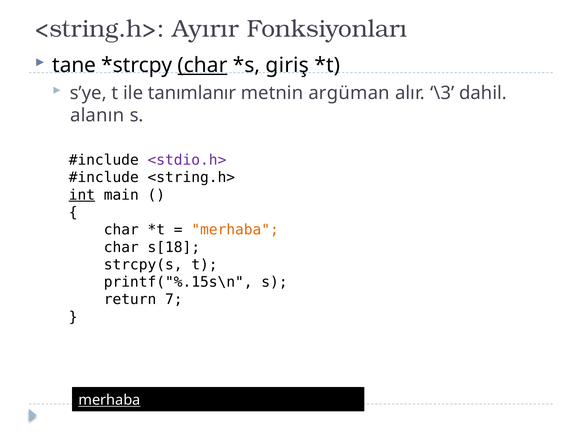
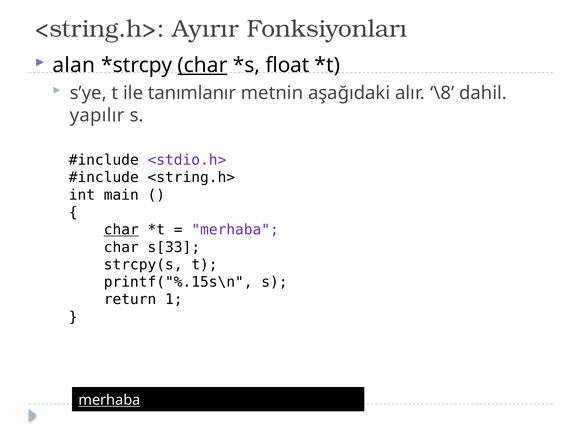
tane: tane -> alan
giriş: giriş -> float
argüman: argüman -> aşağıdaki
\3: \3 -> \8
alanın: alanın -> yapılır
int underline: present -> none
char at (121, 230) underline: none -> present
merhaba at (235, 230) colour: orange -> purple
s[18: s[18 -> s[33
7: 7 -> 1
